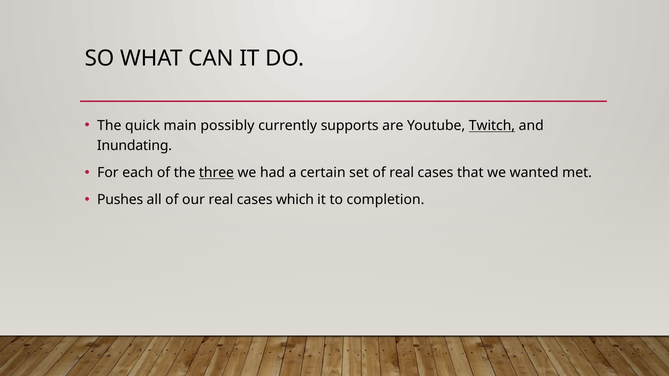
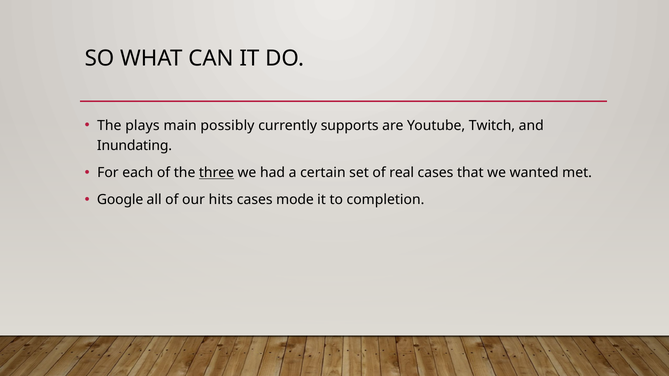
quick: quick -> plays
Twitch underline: present -> none
Pushes: Pushes -> Google
our real: real -> hits
which: which -> mode
